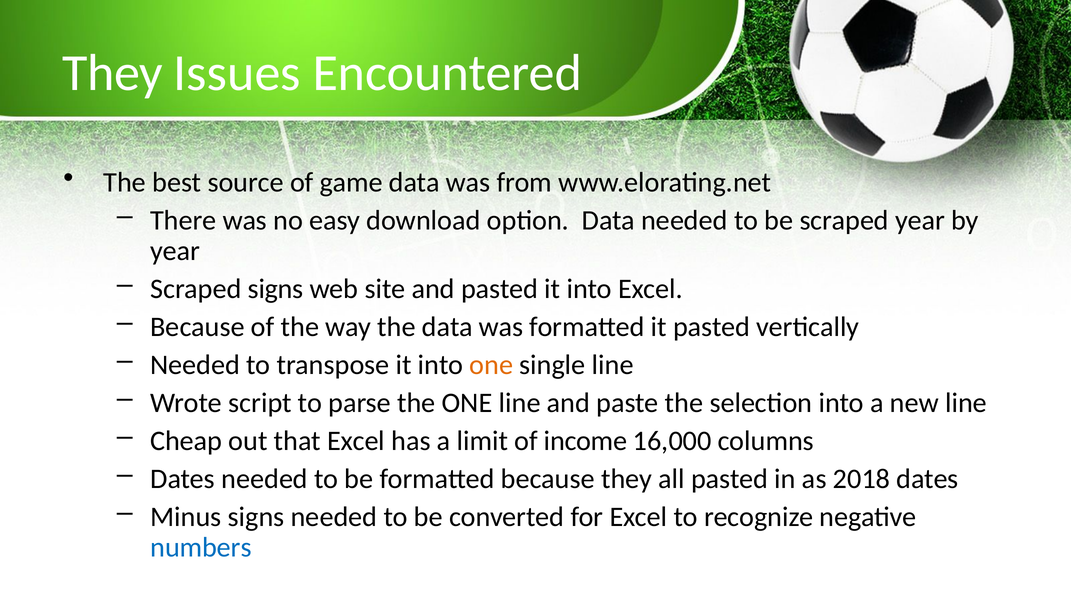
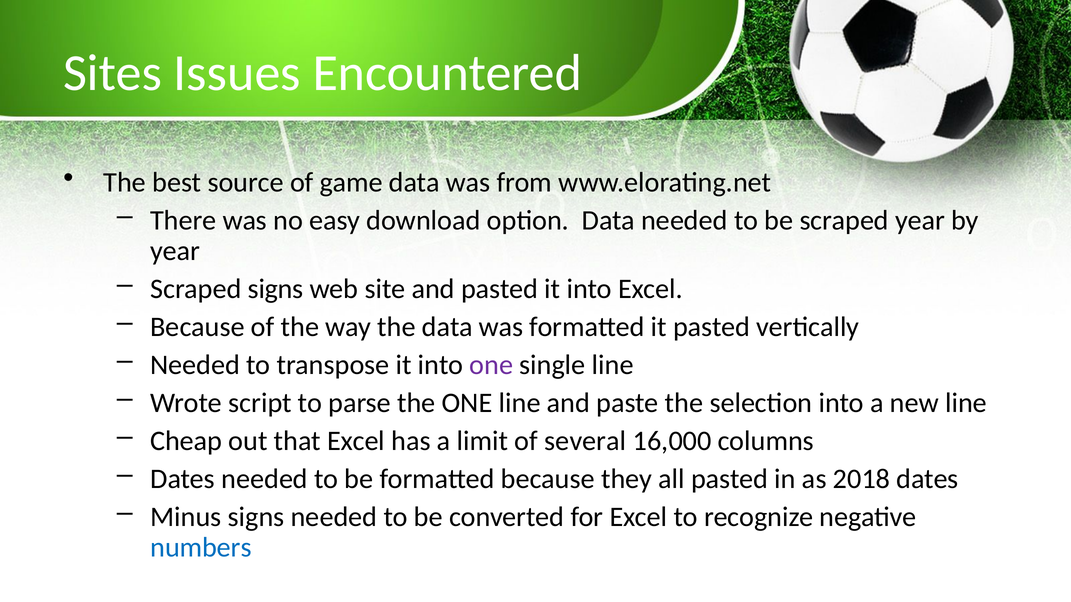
They at (113, 73): They -> Sites
one at (491, 365) colour: orange -> purple
income: income -> several
